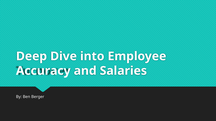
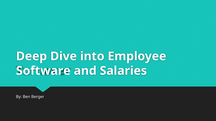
Accuracy: Accuracy -> Software
